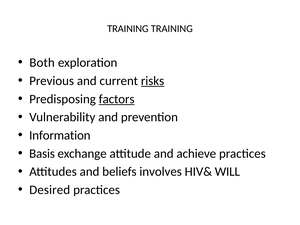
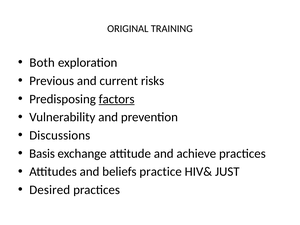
TRAINING at (128, 29): TRAINING -> ORIGINAL
risks underline: present -> none
Information: Information -> Discussions
involves: involves -> practice
WILL: WILL -> JUST
